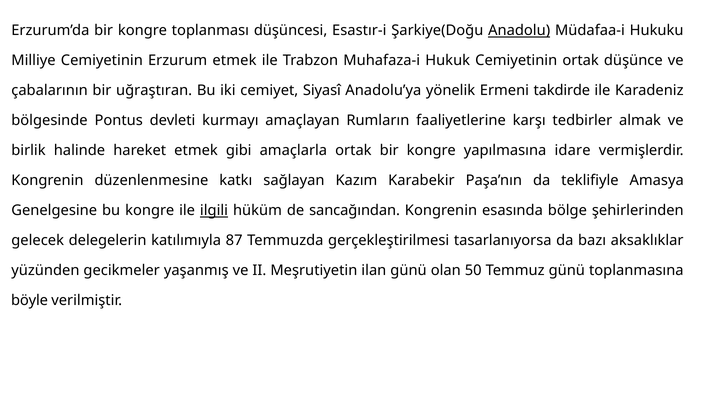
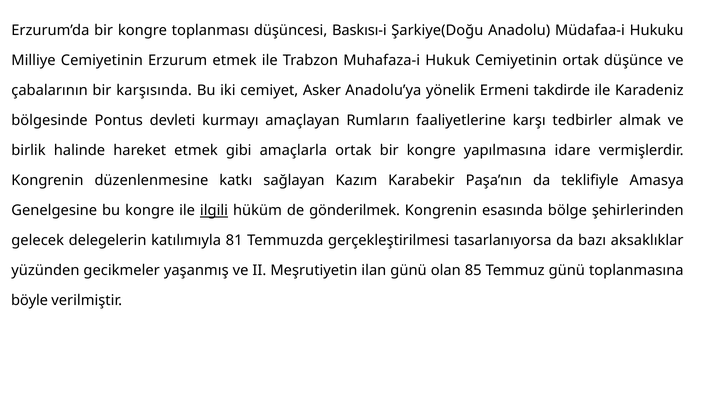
Esastır-i: Esastır-i -> Baskısı-i
Anadolu underline: present -> none
uğraştıran: uğraştıran -> karşısında
Siyasî: Siyasî -> Asker
sancağından: sancağından -> gönderilmek
87: 87 -> 81
50: 50 -> 85
